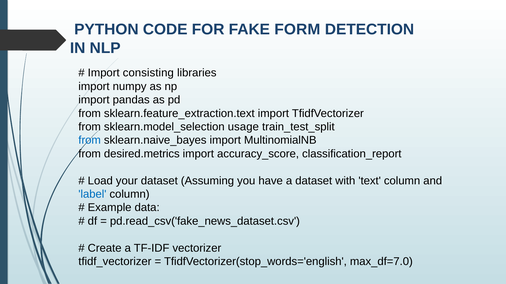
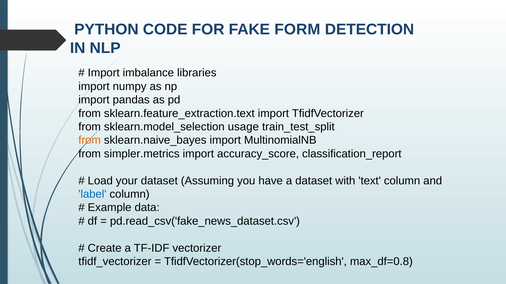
consisting: consisting -> imbalance
from at (90, 141) colour: blue -> orange
desired.metrics: desired.metrics -> simpler.metrics
max_df=7.0: max_df=7.0 -> max_df=0.8
